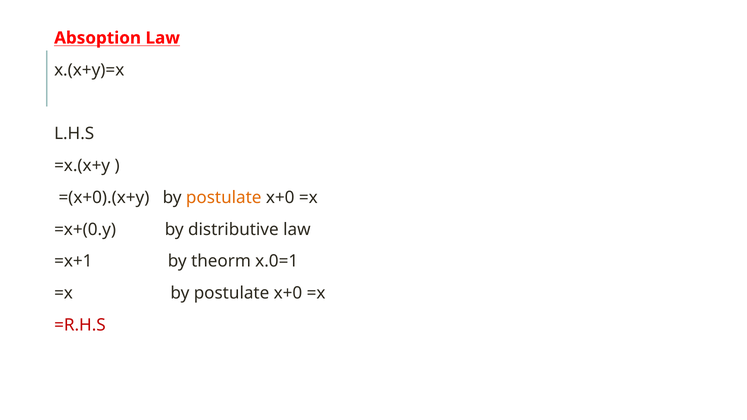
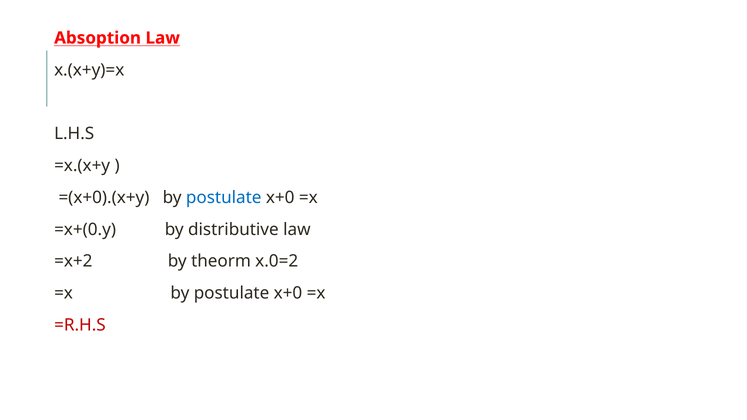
postulate at (224, 198) colour: orange -> blue
=x+1: =x+1 -> =x+2
x.0=1: x.0=1 -> x.0=2
